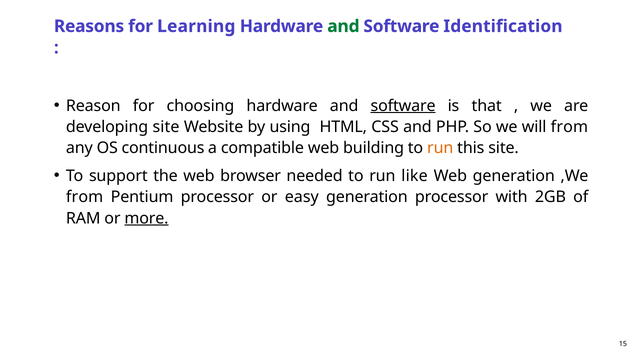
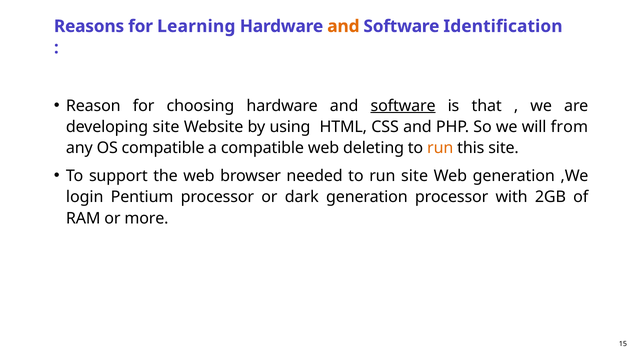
and at (343, 26) colour: green -> orange
OS continuous: continuous -> compatible
building: building -> deleting
run like: like -> site
from at (85, 197): from -> login
easy: easy -> dark
more underline: present -> none
